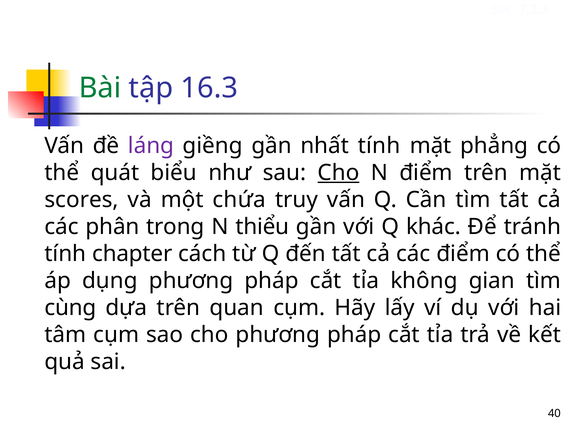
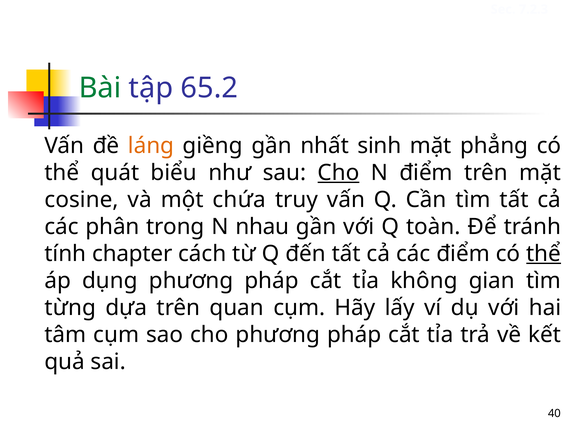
16.3: 16.3 -> 65.2
láng colour: purple -> orange
nhất tính: tính -> sinh
scores: scores -> cosine
thiểu: thiểu -> nhau
khác: khác -> toàn
thể at (544, 254) underline: none -> present
cùng: cùng -> từng
